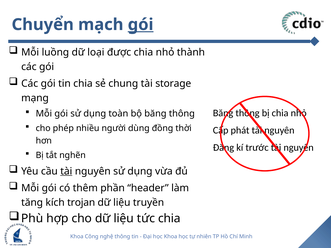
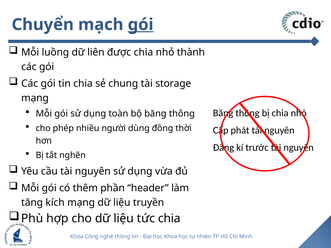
loại: loại -> liên
tài at (66, 171) underline: present -> none
kích trojan: trojan -> mạng
